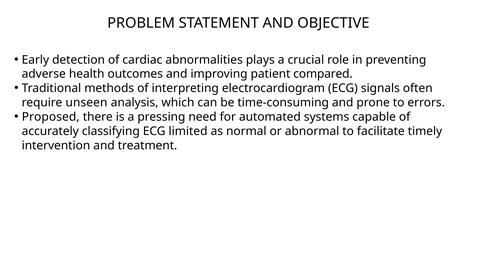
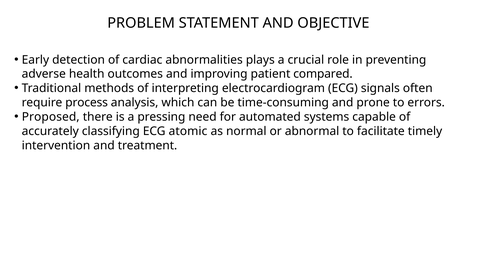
unseen: unseen -> process
limited: limited -> atomic
